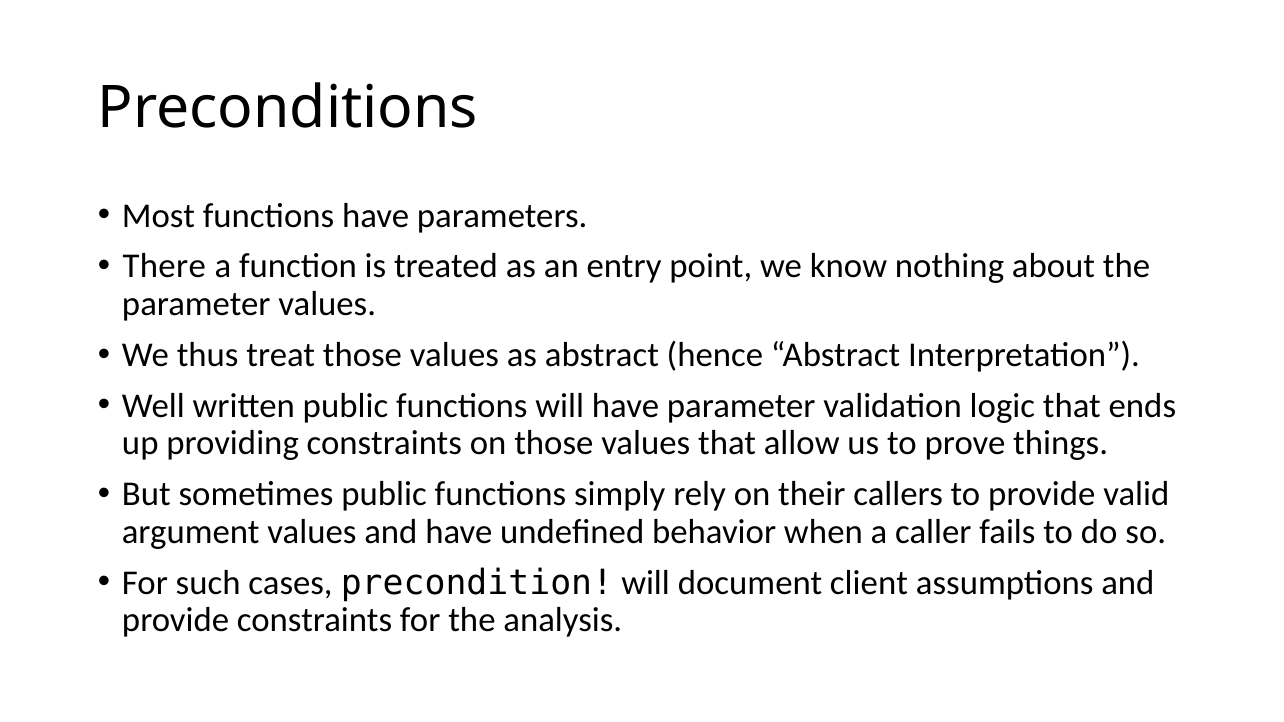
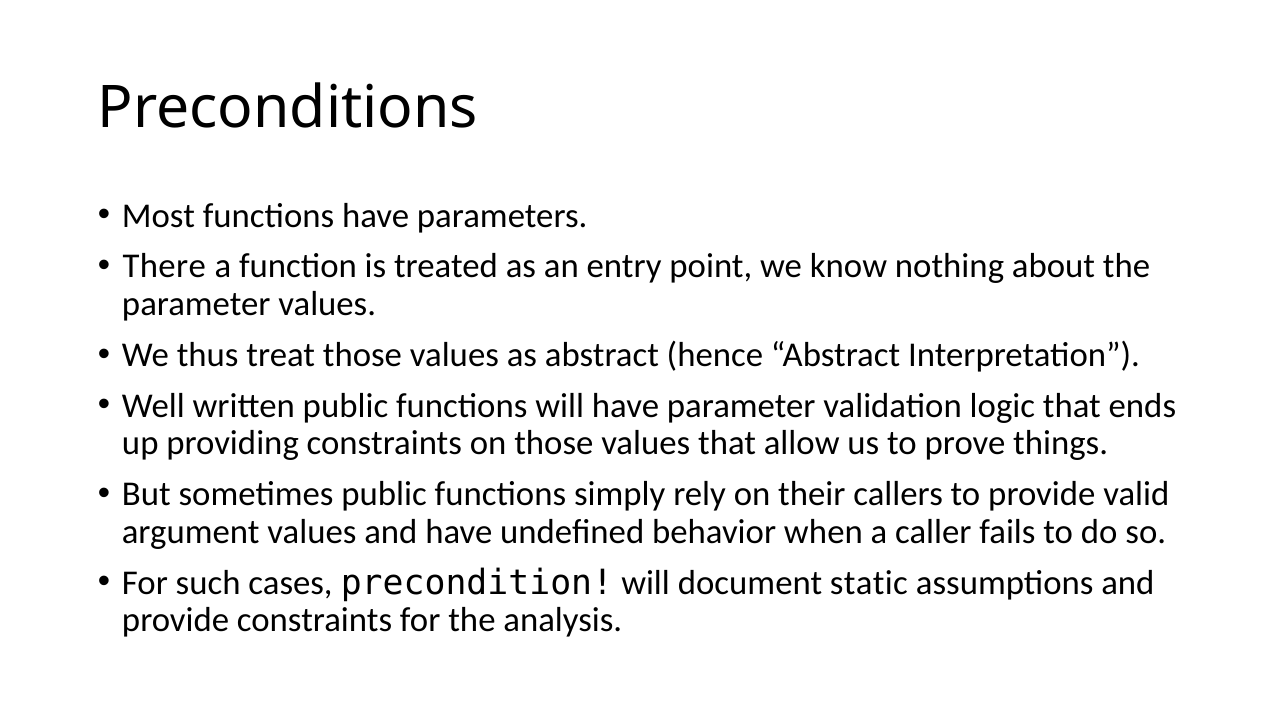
client: client -> static
